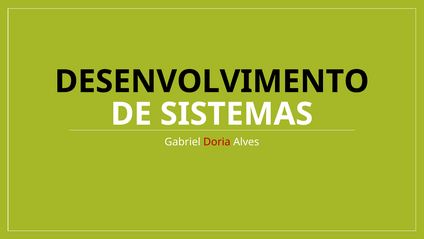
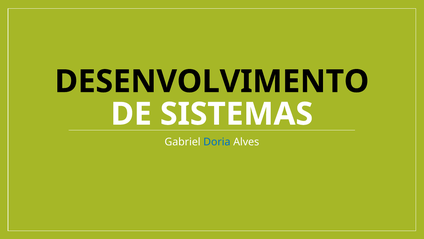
Doria colour: red -> blue
